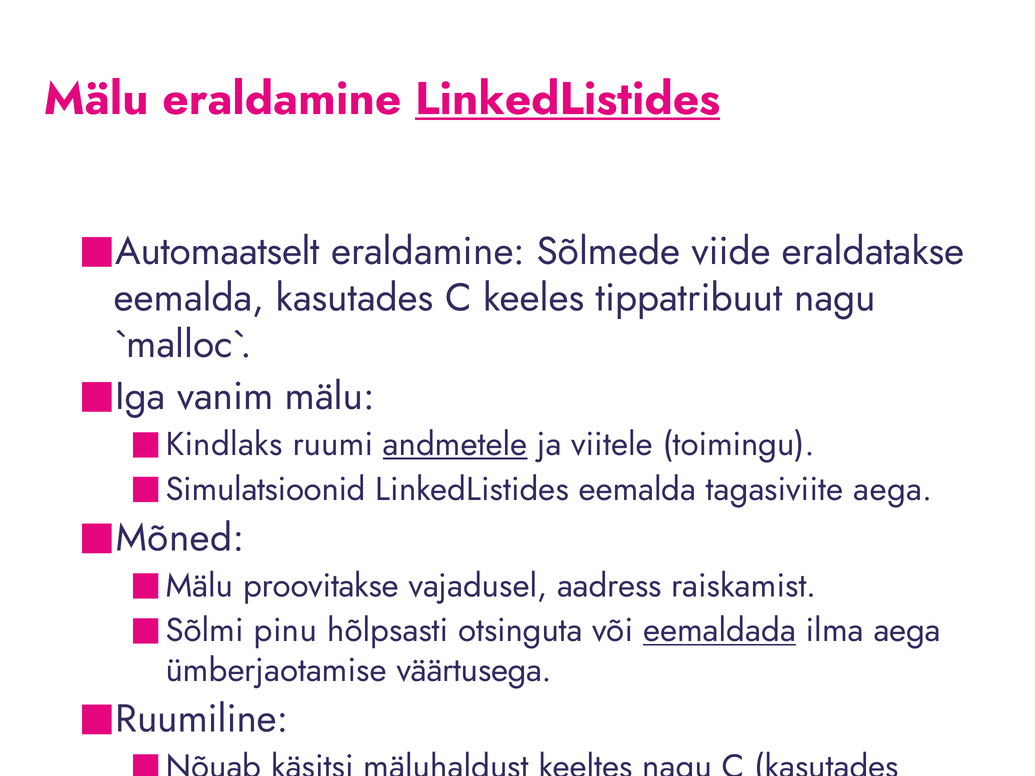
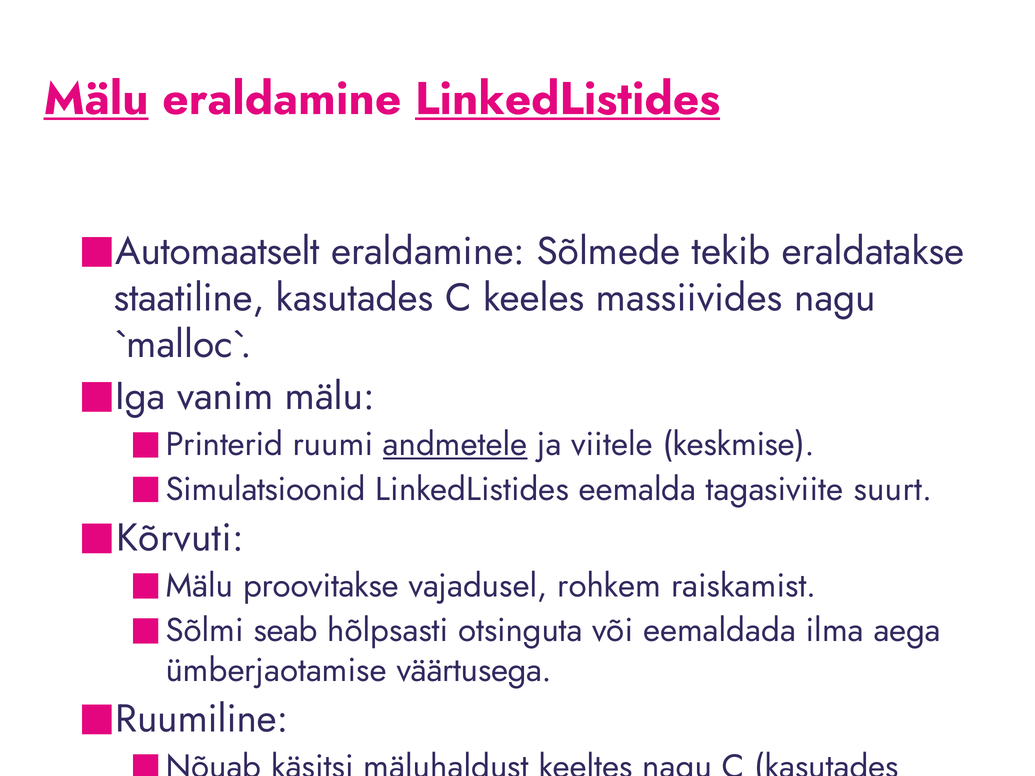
Mälu at (96, 99) underline: none -> present
viide: viide -> tekib
eemalda at (189, 298): eemalda -> staatiline
tippatribuut: tippatribuut -> massiivides
Kindlaks: Kindlaks -> Printerid
toimingu: toimingu -> keskmise
tagasiviite aega: aega -> suurt
Mõned: Mõned -> Kõrvuti
aadress: aadress -> rohkem
pinu: pinu -> seab
eemaldada underline: present -> none
